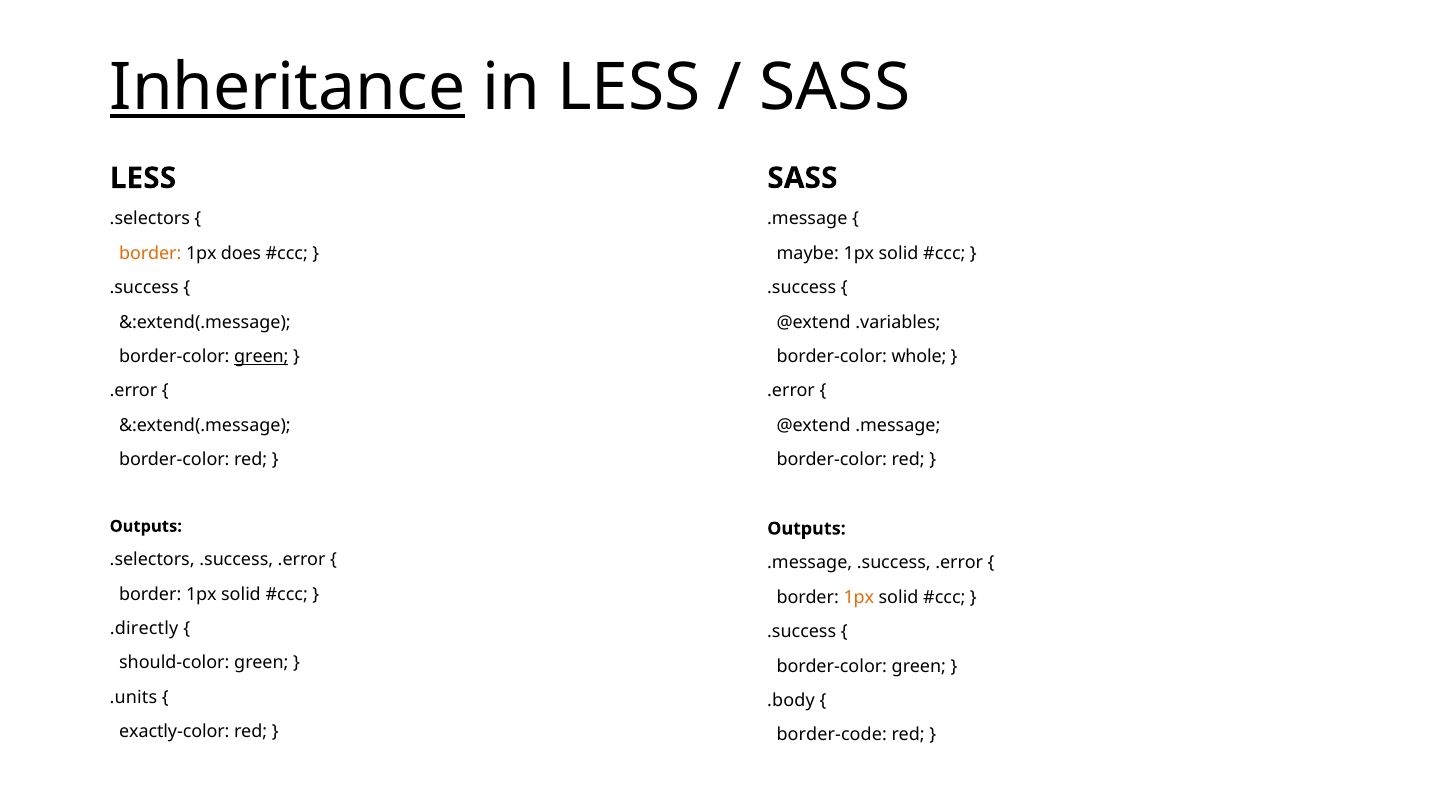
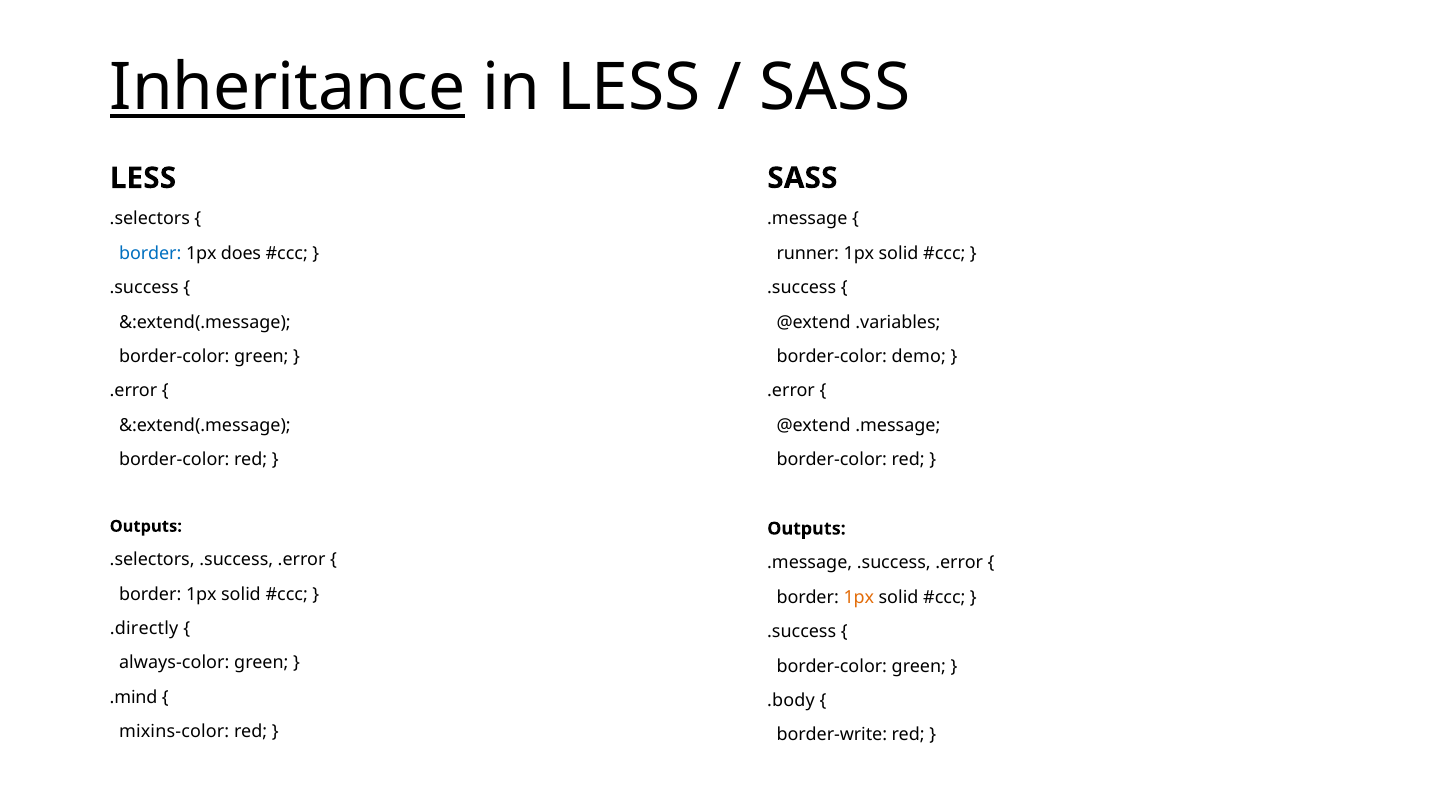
border at (150, 254) colour: orange -> blue
maybe: maybe -> runner
whole: whole -> demo
green at (261, 357) underline: present -> none
should-color: should-color -> always-color
.units: .units -> .mind
exactly-color: exactly-color -> mixins-color
border-code: border-code -> border-write
